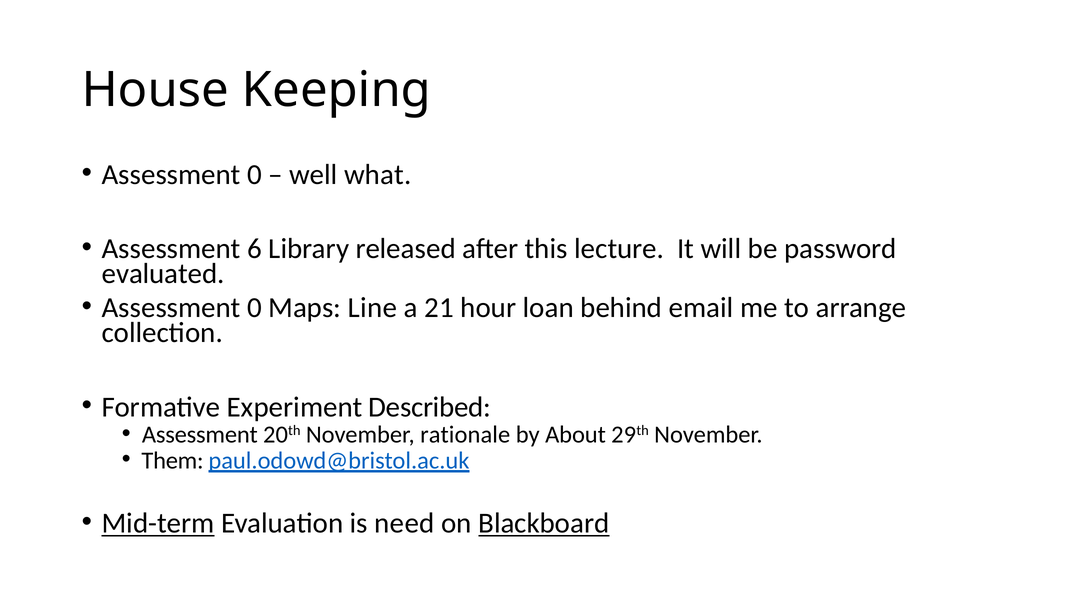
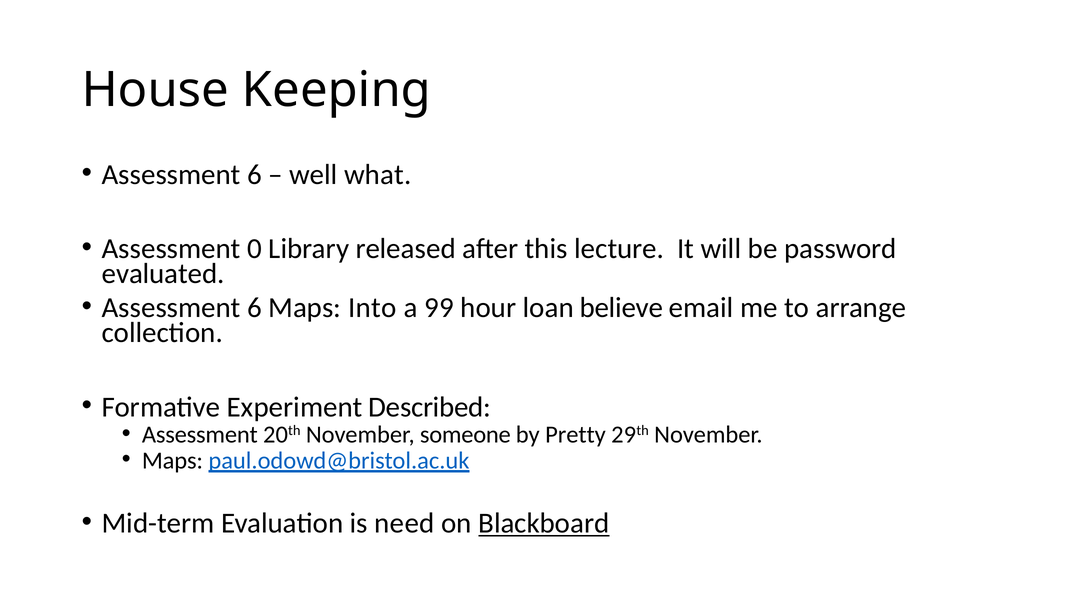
0 at (254, 175): 0 -> 6
6: 6 -> 0
0 at (254, 308): 0 -> 6
Line: Line -> Into
21: 21 -> 99
behind: behind -> believe
rationale: rationale -> someone
About: About -> Pretty
Them at (173, 461): Them -> Maps
Mid-term underline: present -> none
